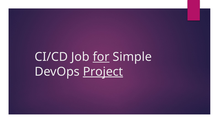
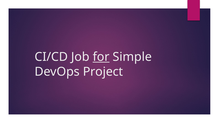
Project underline: present -> none
